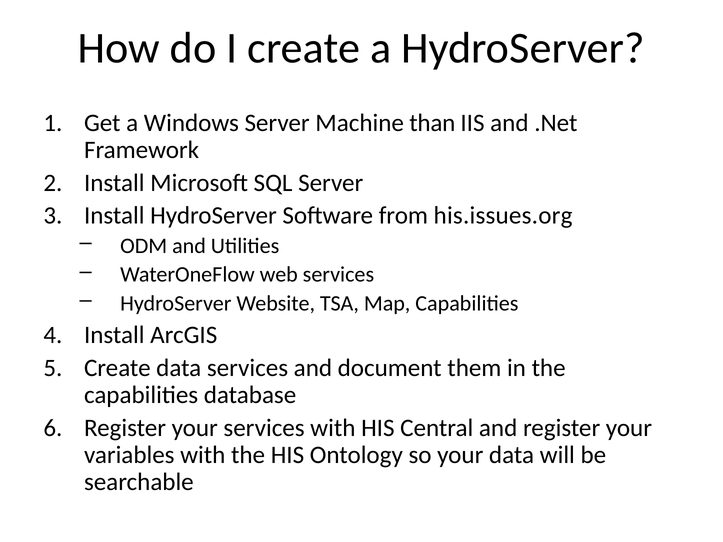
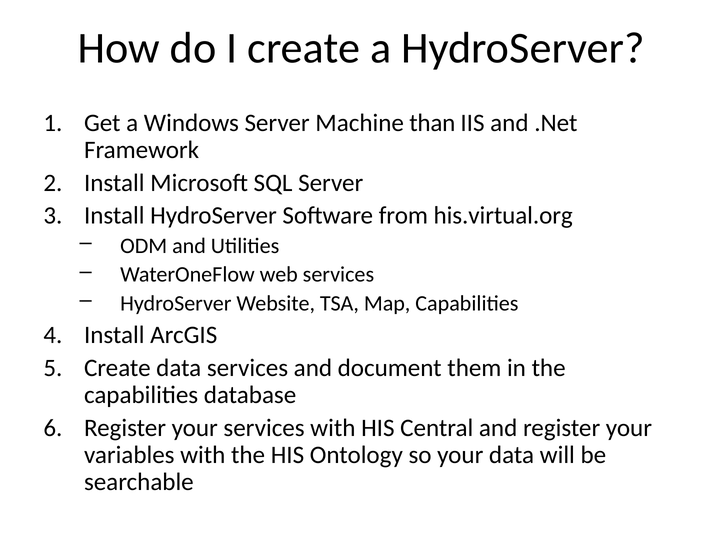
his.issues.org: his.issues.org -> his.virtual.org
